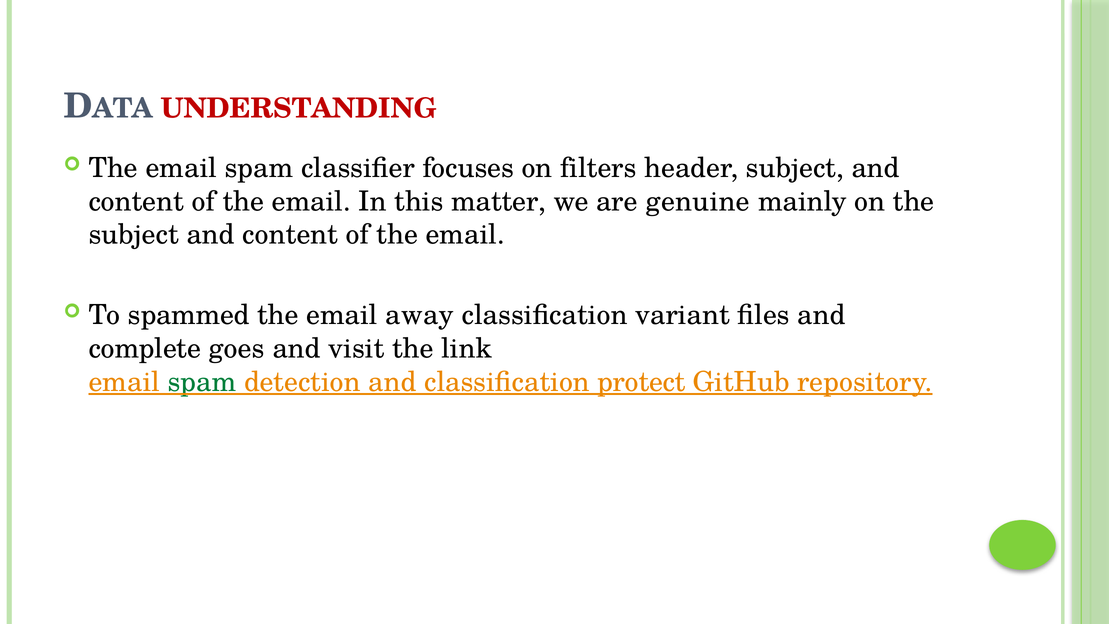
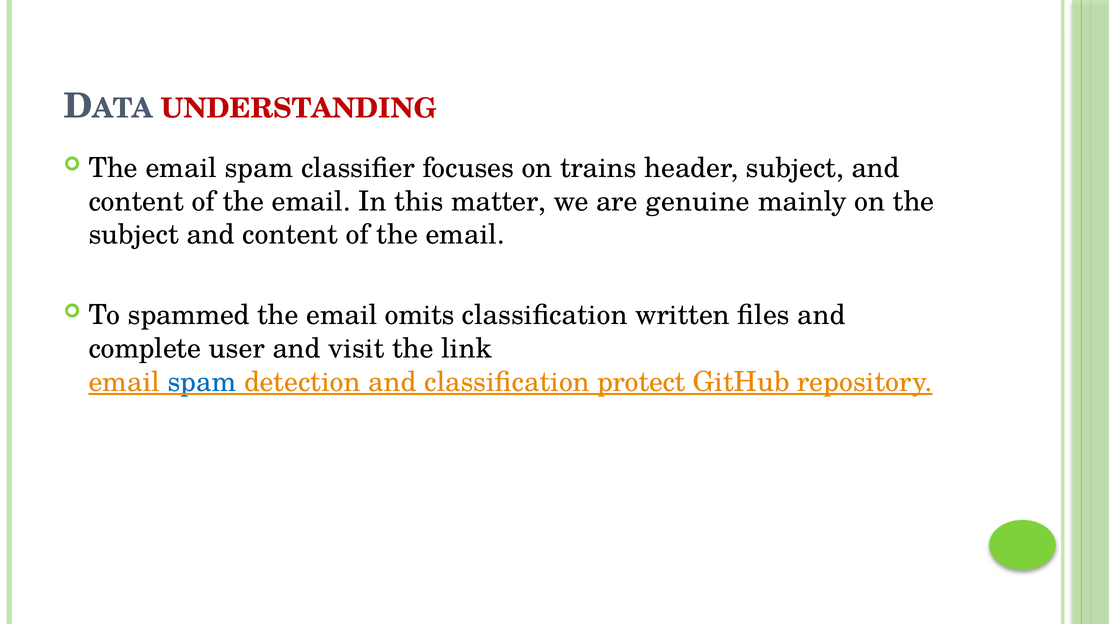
filters: filters -> trains
away: away -> omits
variant: variant -> written
goes: goes -> user
spam at (202, 382) colour: green -> blue
